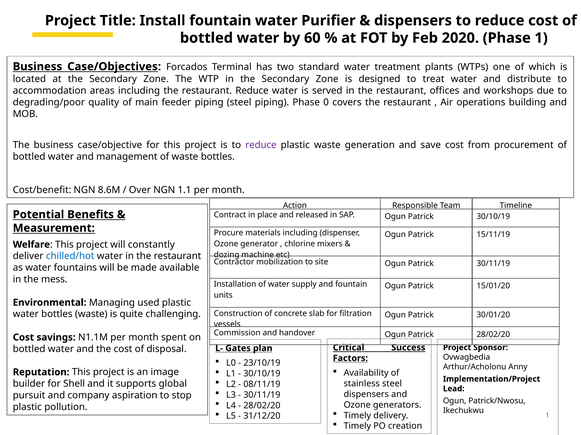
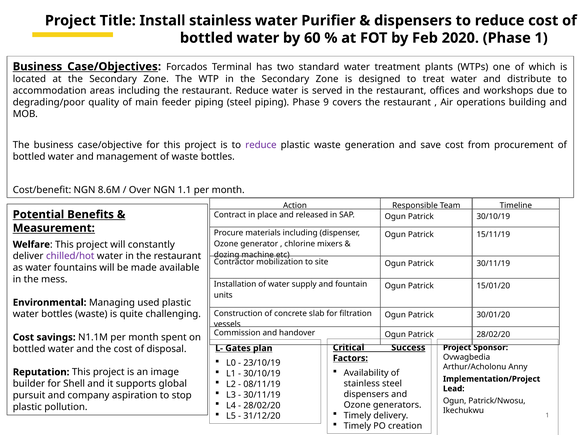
Install fountain: fountain -> stainless
0: 0 -> 9
chilled/hot colour: blue -> purple
